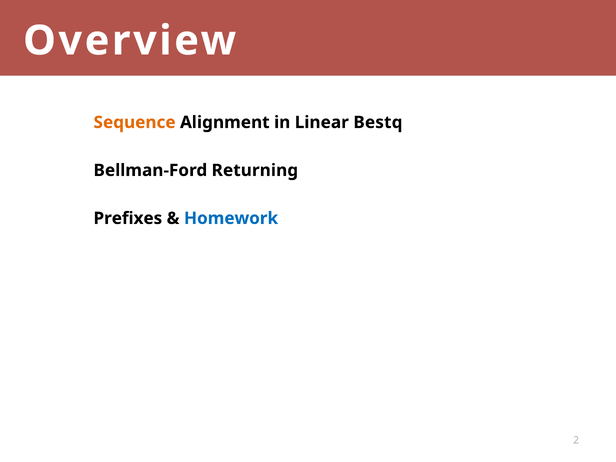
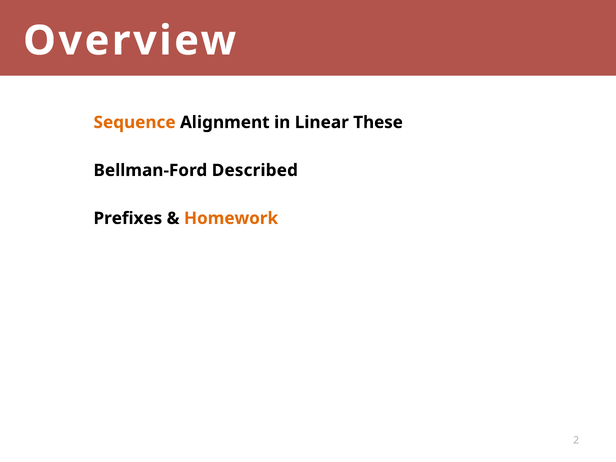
Bestq: Bestq -> These
Returning: Returning -> Described
Homework colour: blue -> orange
